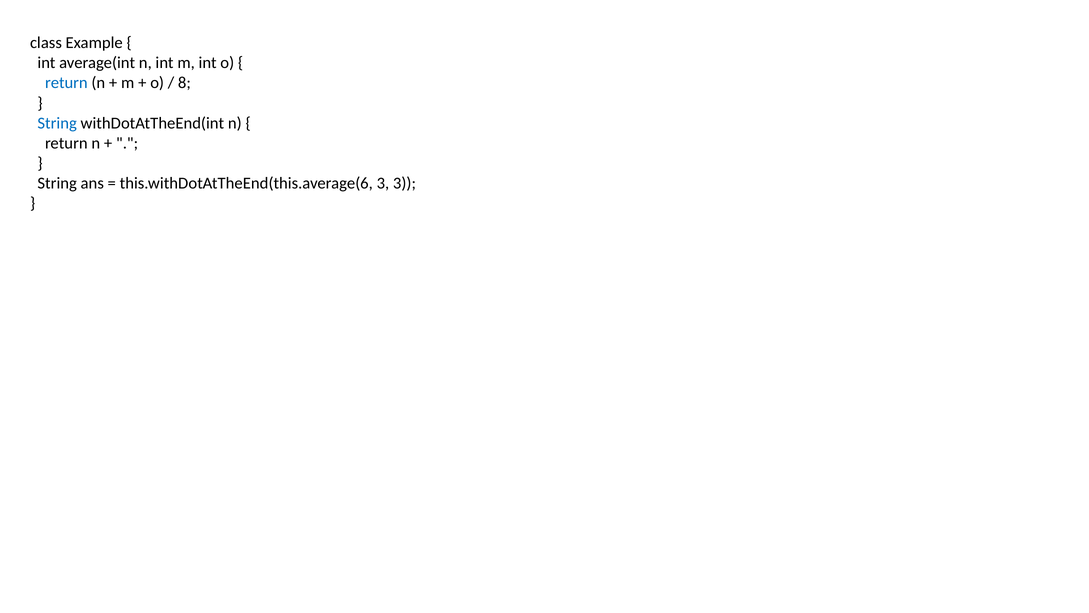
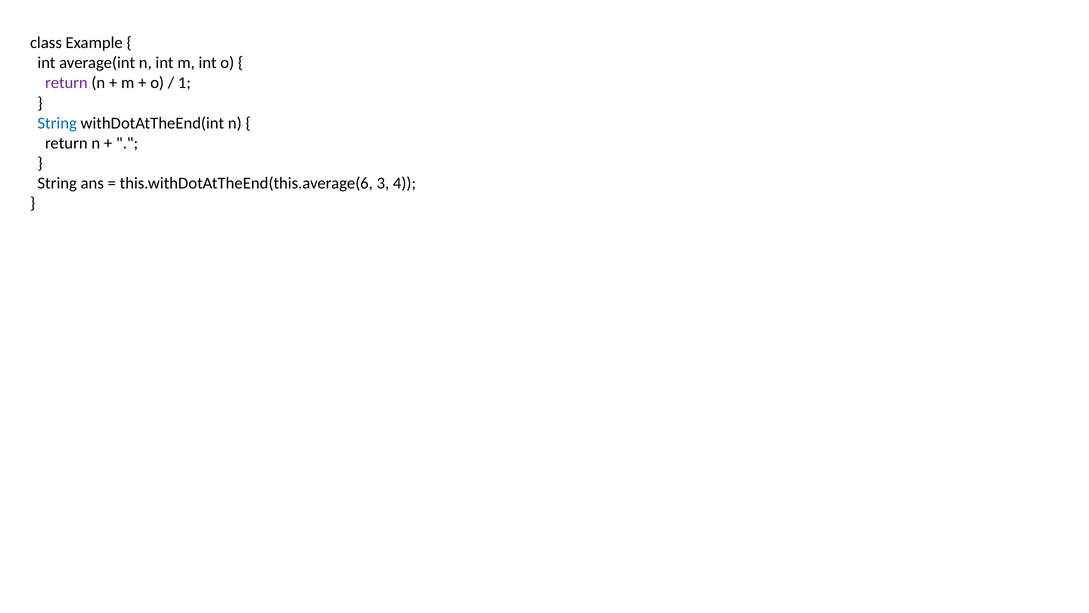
return at (66, 83) colour: blue -> purple
8: 8 -> 1
3 3: 3 -> 4
